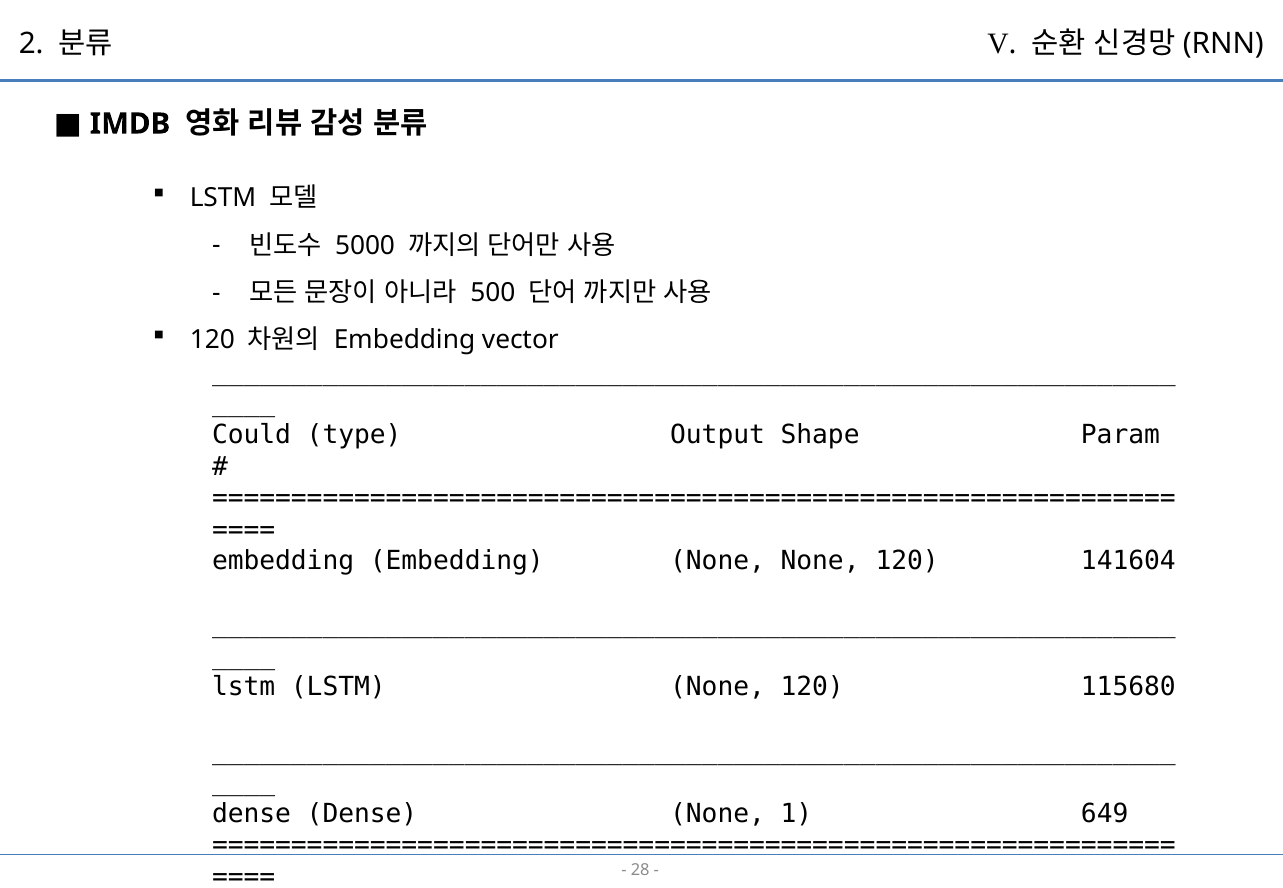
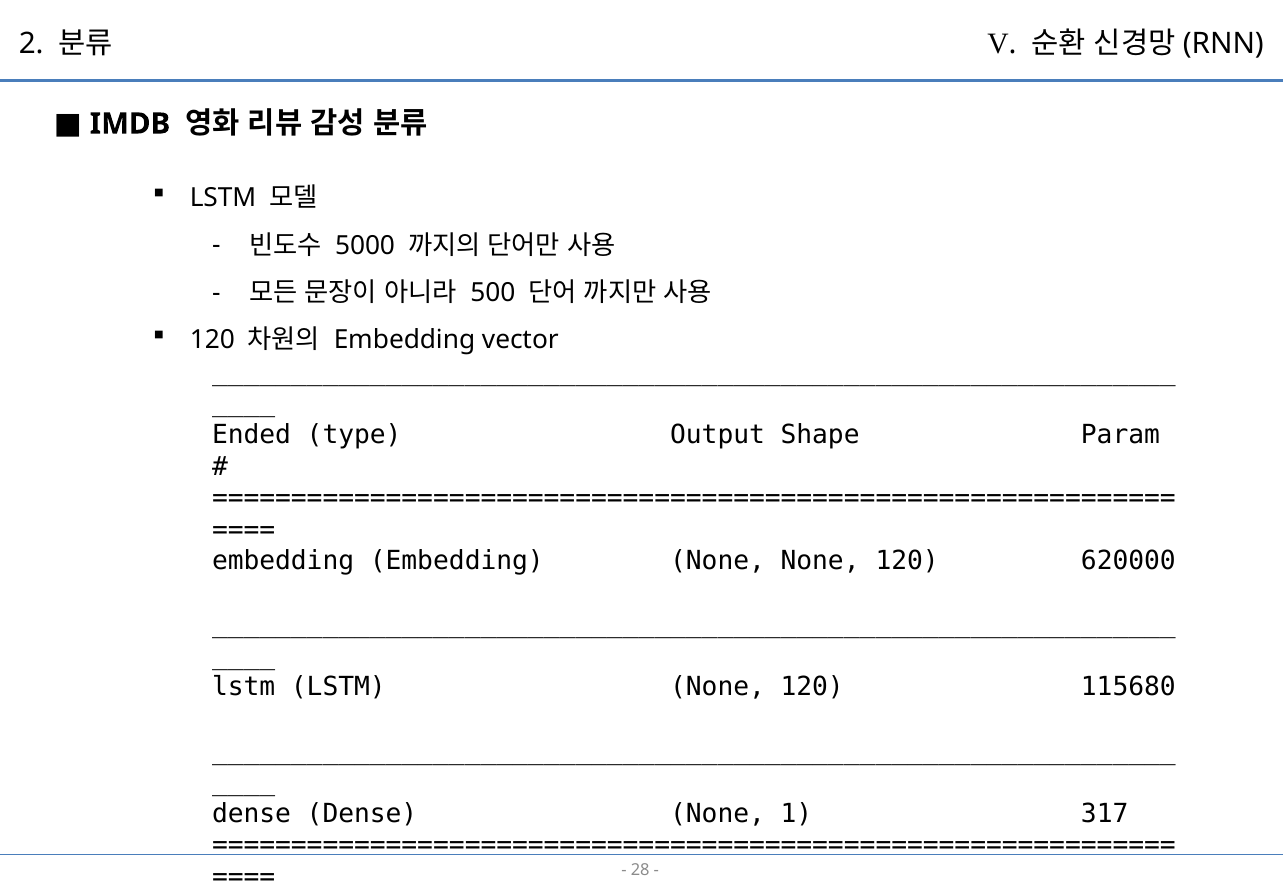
Could: Could -> Ended
141604: 141604 -> 620000
649: 649 -> 317
